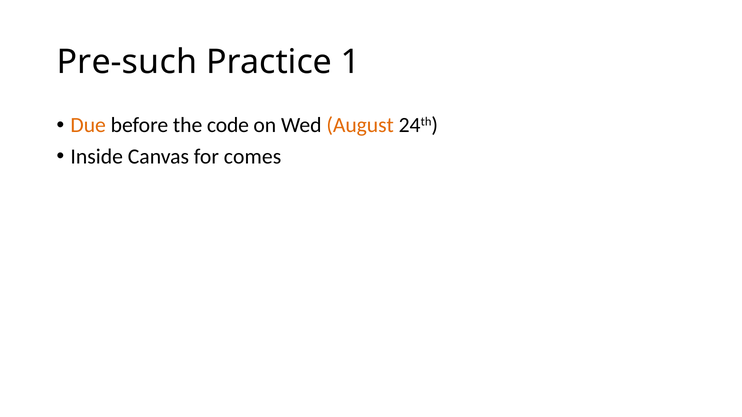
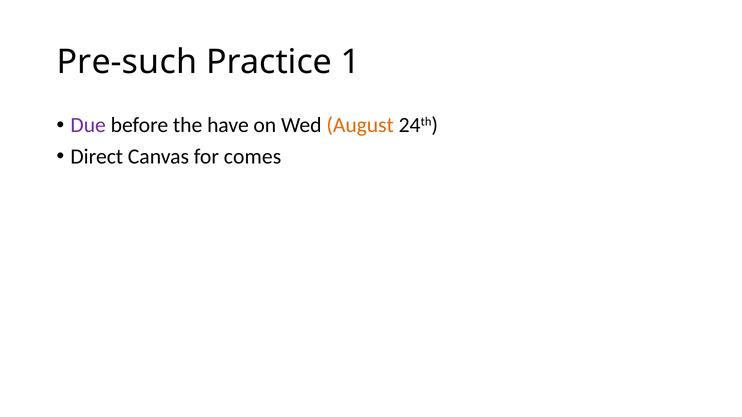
Due colour: orange -> purple
code: code -> have
Inside: Inside -> Direct
